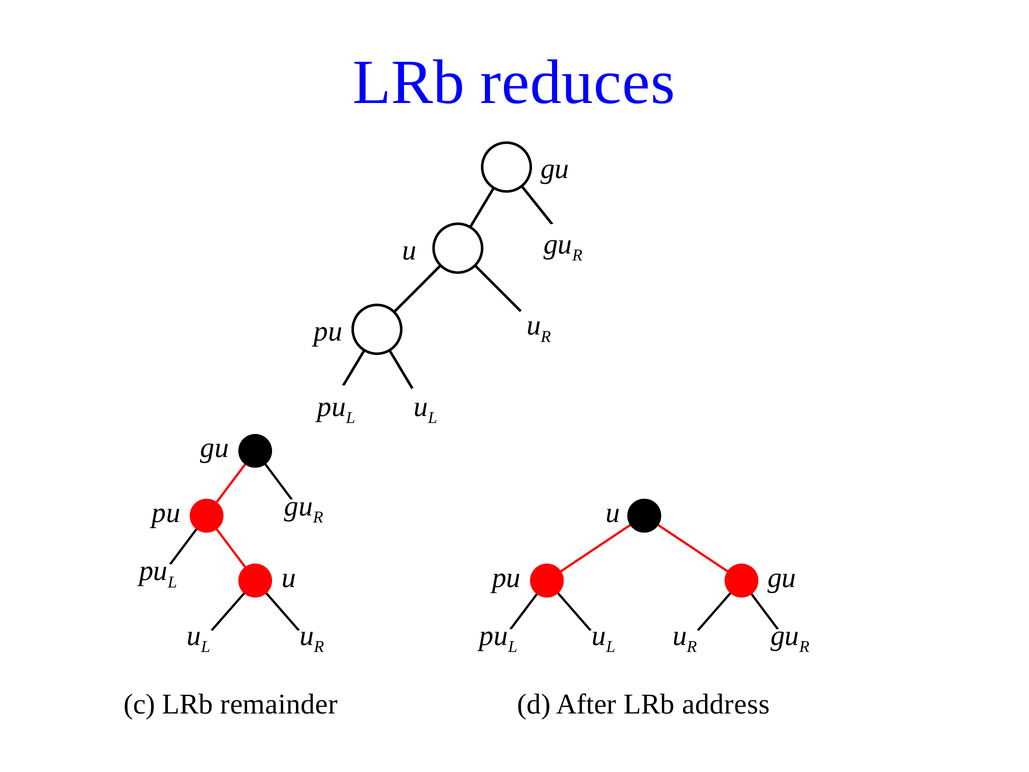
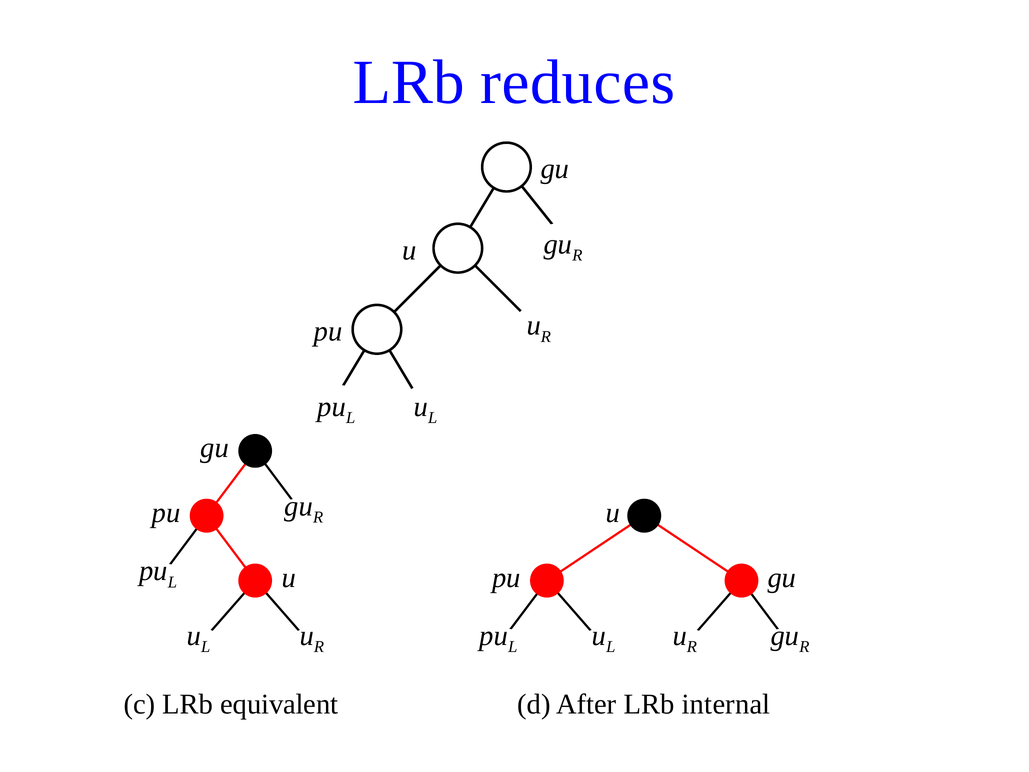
remainder: remainder -> equivalent
address: address -> internal
